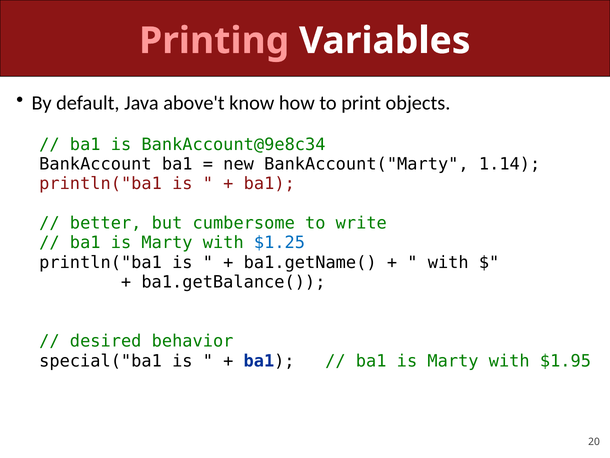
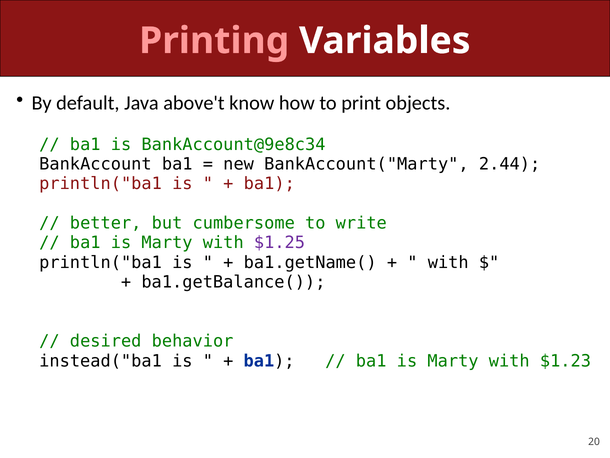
1.14: 1.14 -> 2.44
$1.25 colour: blue -> purple
special("ba1: special("ba1 -> instead("ba1
$1.95: $1.95 -> $1.23
